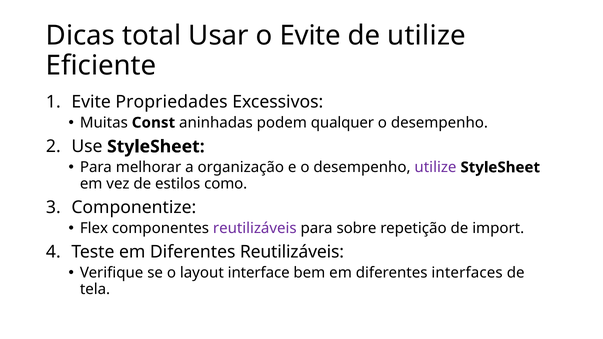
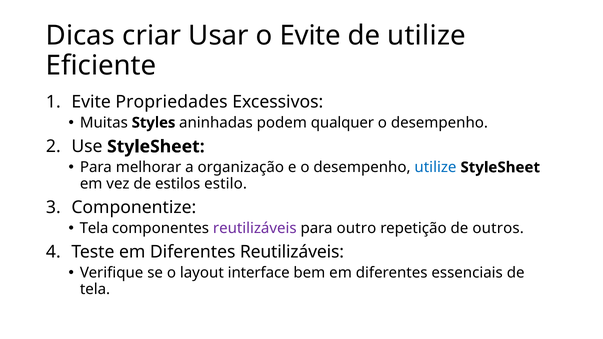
total: total -> criar
Const: Const -> Styles
utilize at (435, 167) colour: purple -> blue
como: como -> estilo
Flex at (94, 228): Flex -> Tela
sobre: sobre -> outro
import: import -> outros
interfaces: interfaces -> essenciais
